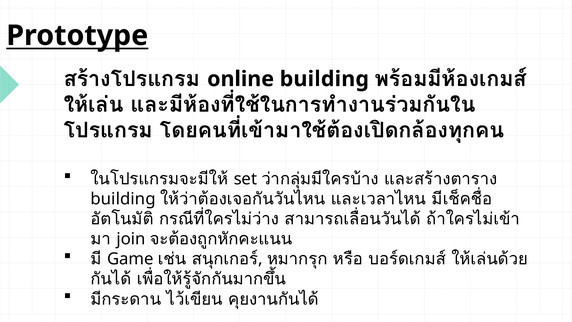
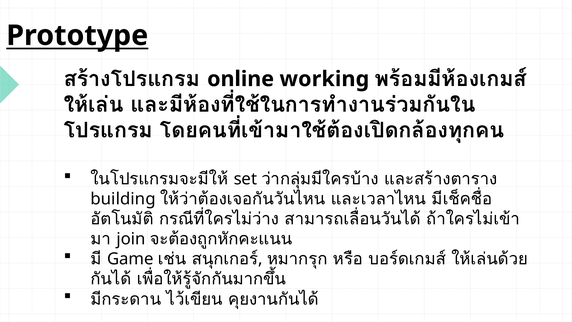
online building: building -> working
